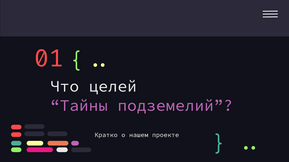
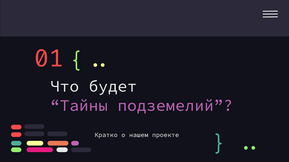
целей: целей -> будет
